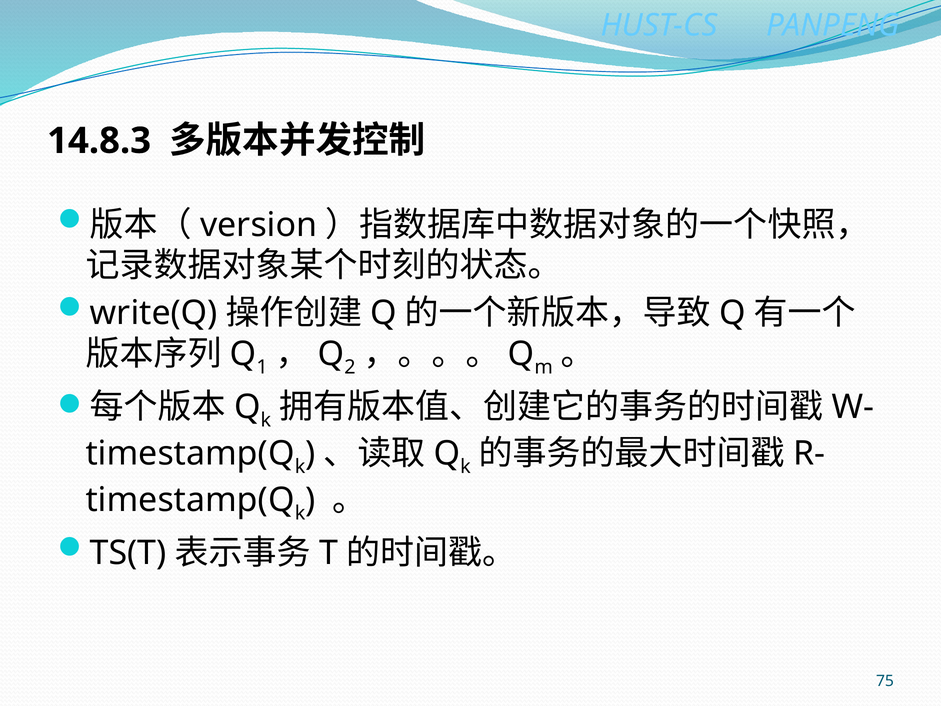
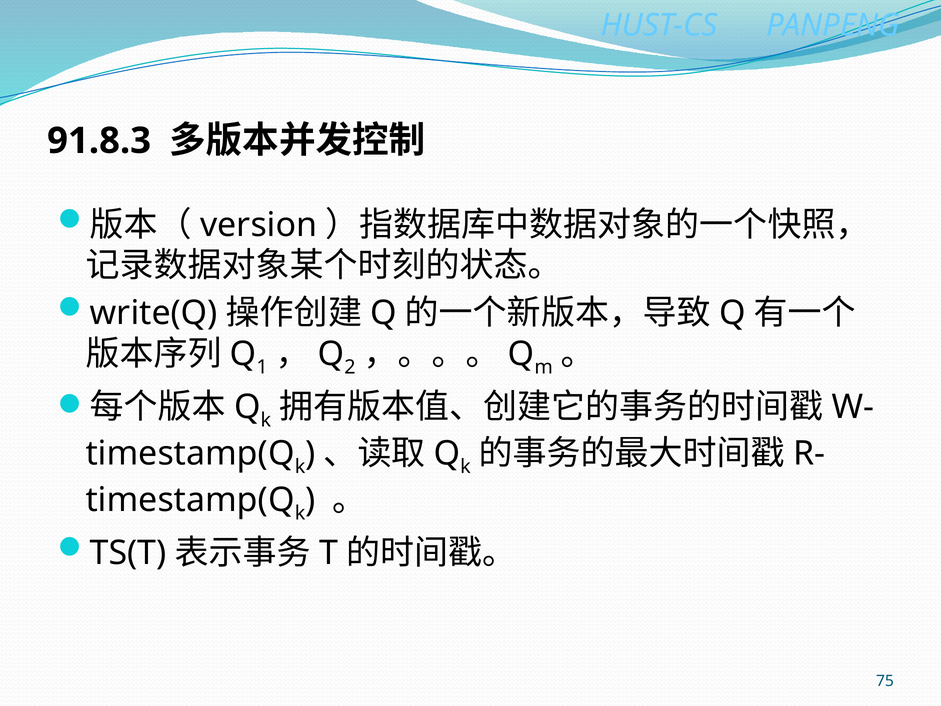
14.8.3: 14.8.3 -> 91.8.3
